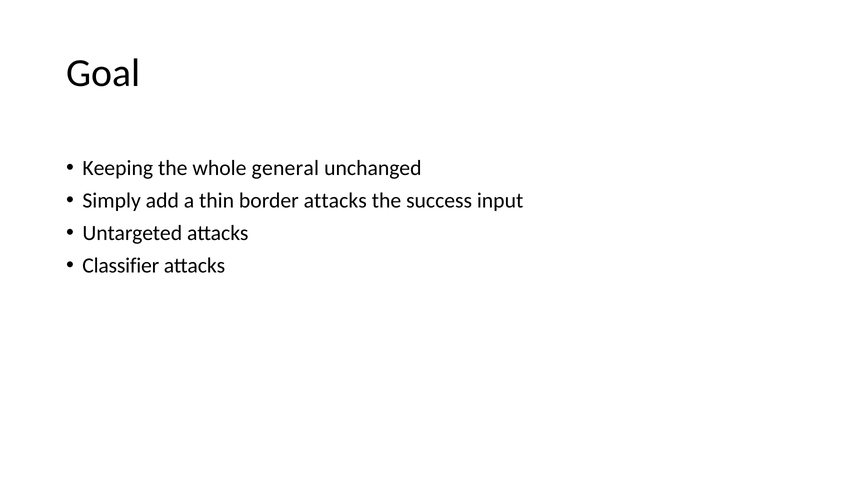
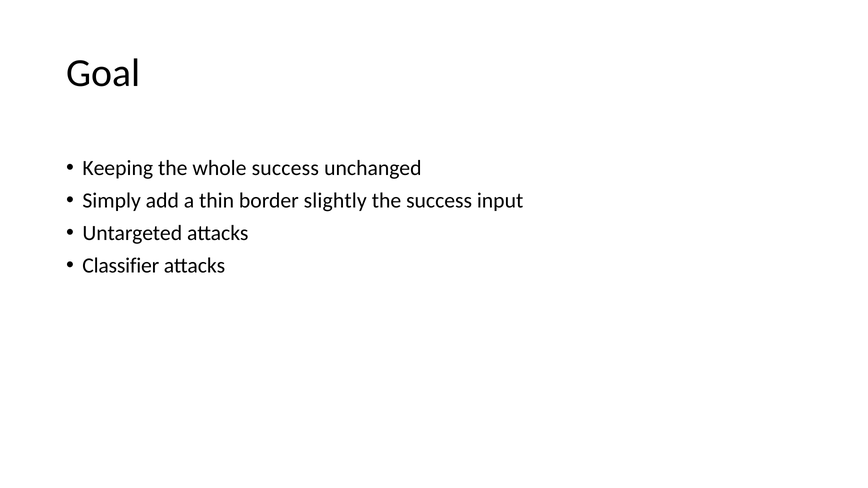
whole general: general -> success
border attacks: attacks -> slightly
